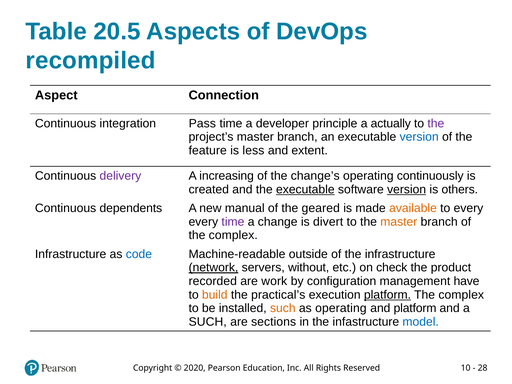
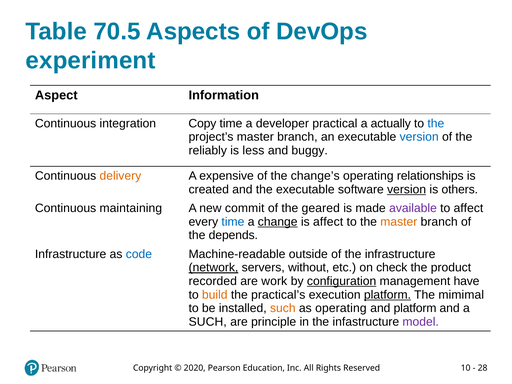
20.5: 20.5 -> 70.5
recompiled: recompiled -> experiment
Connection: Connection -> Information
Pass: Pass -> Copy
principle: principle -> practical
the at (436, 123) colour: purple -> blue
feature: feature -> reliably
extent: extent -> buggy
delivery colour: purple -> orange
increasing: increasing -> expensive
continuously: continuously -> relationships
executable at (305, 190) underline: present -> none
dependents: dependents -> maintaining
manual: manual -> commit
available colour: orange -> purple
to every: every -> affect
time at (233, 222) colour: purple -> blue
change underline: none -> present
is divert: divert -> affect
complex at (233, 235): complex -> depends
configuration underline: none -> present
complex at (461, 295): complex -> mimimal
sections: sections -> principle
model colour: blue -> purple
